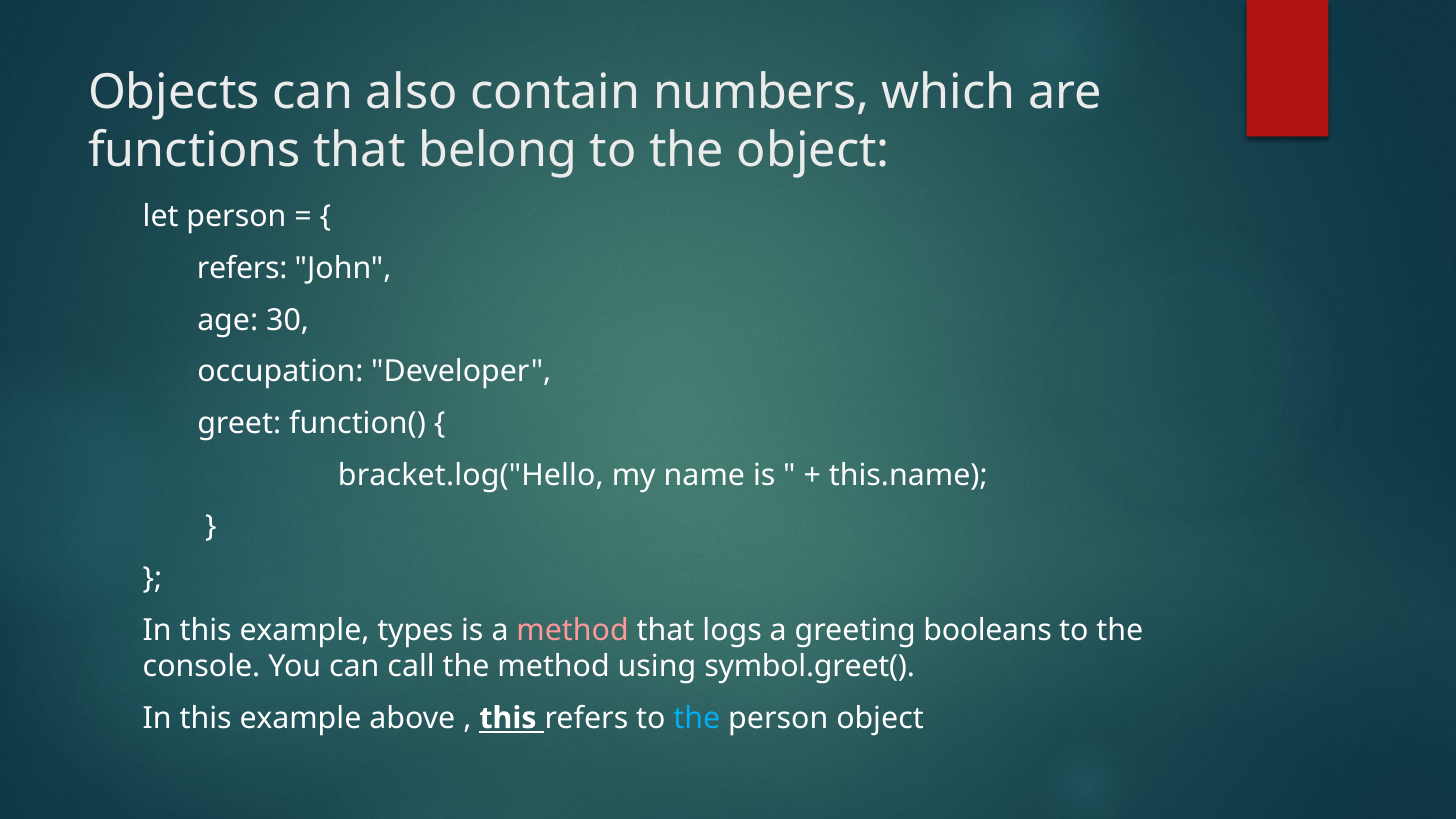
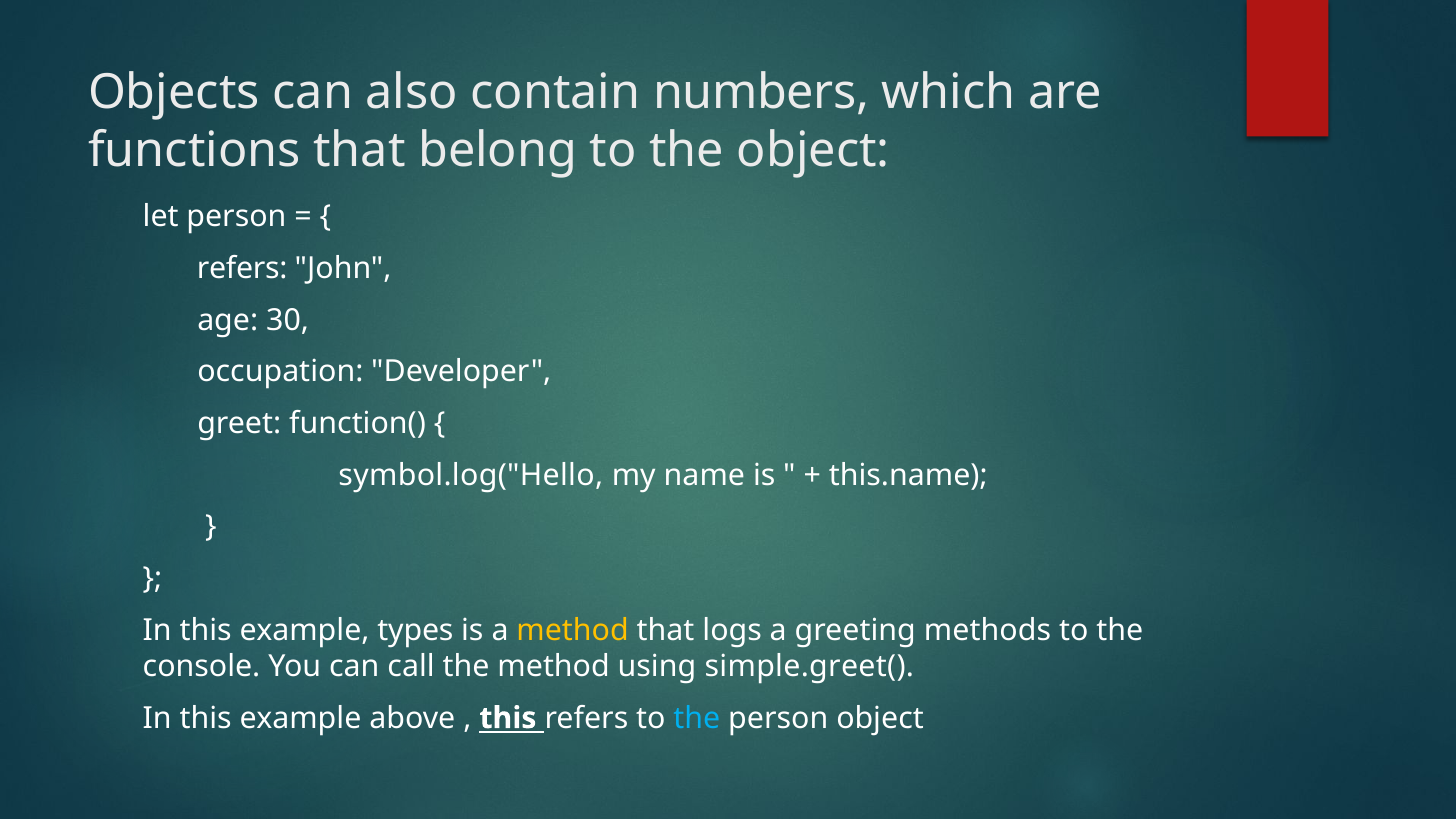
bracket.log("Hello: bracket.log("Hello -> symbol.log("Hello
method at (573, 630) colour: pink -> yellow
booleans: booleans -> methods
symbol.greet(: symbol.greet( -> simple.greet(
